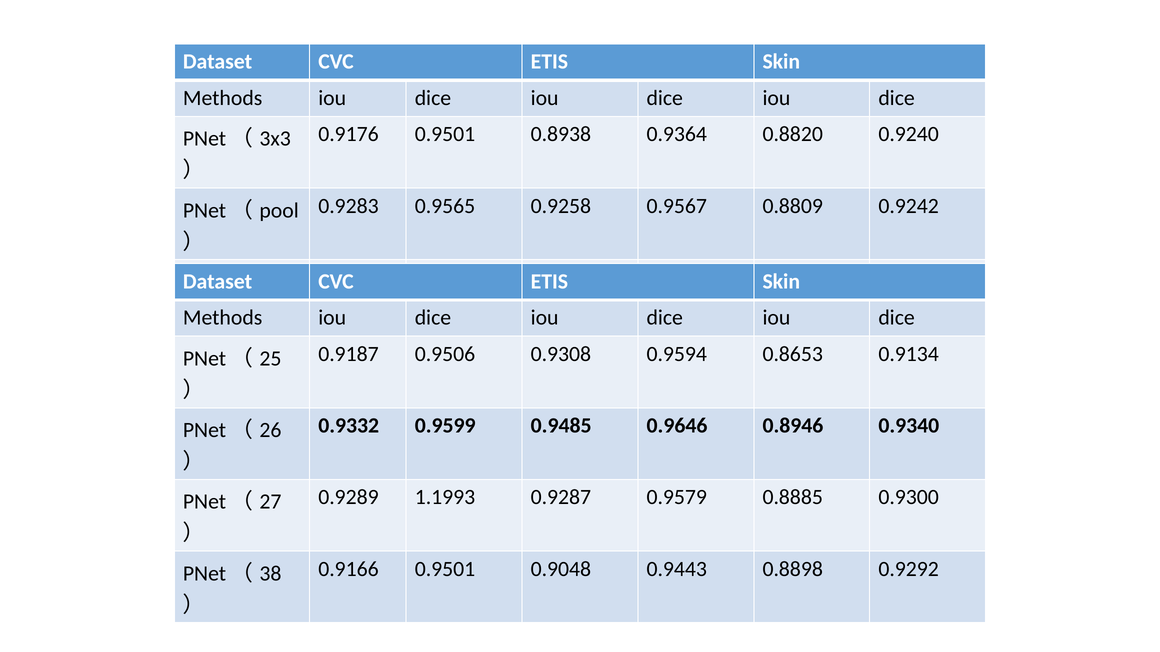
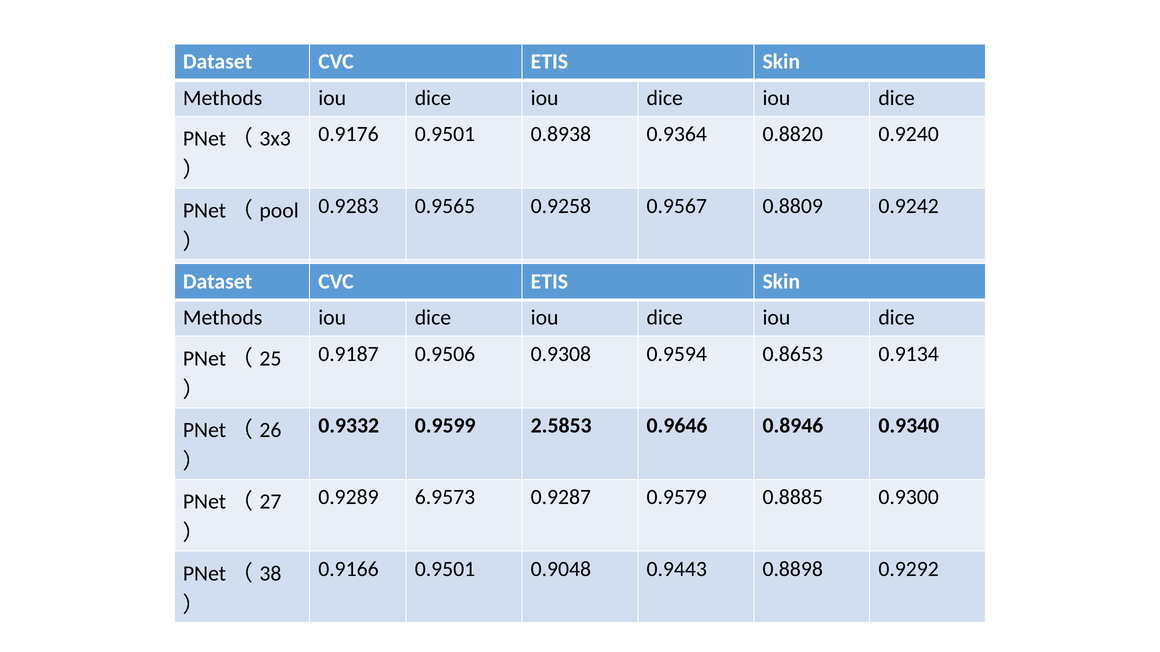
0.9485: 0.9485 -> 2.5853
1.1993: 1.1993 -> 6.9573
